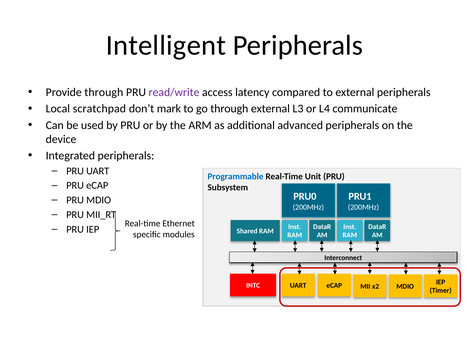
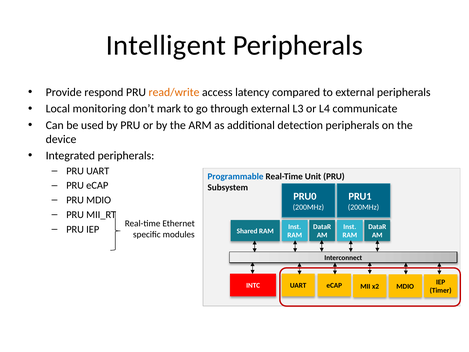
Provide through: through -> respond
read/write colour: purple -> orange
scratchpad: scratchpad -> monitoring
advanced: advanced -> detection
